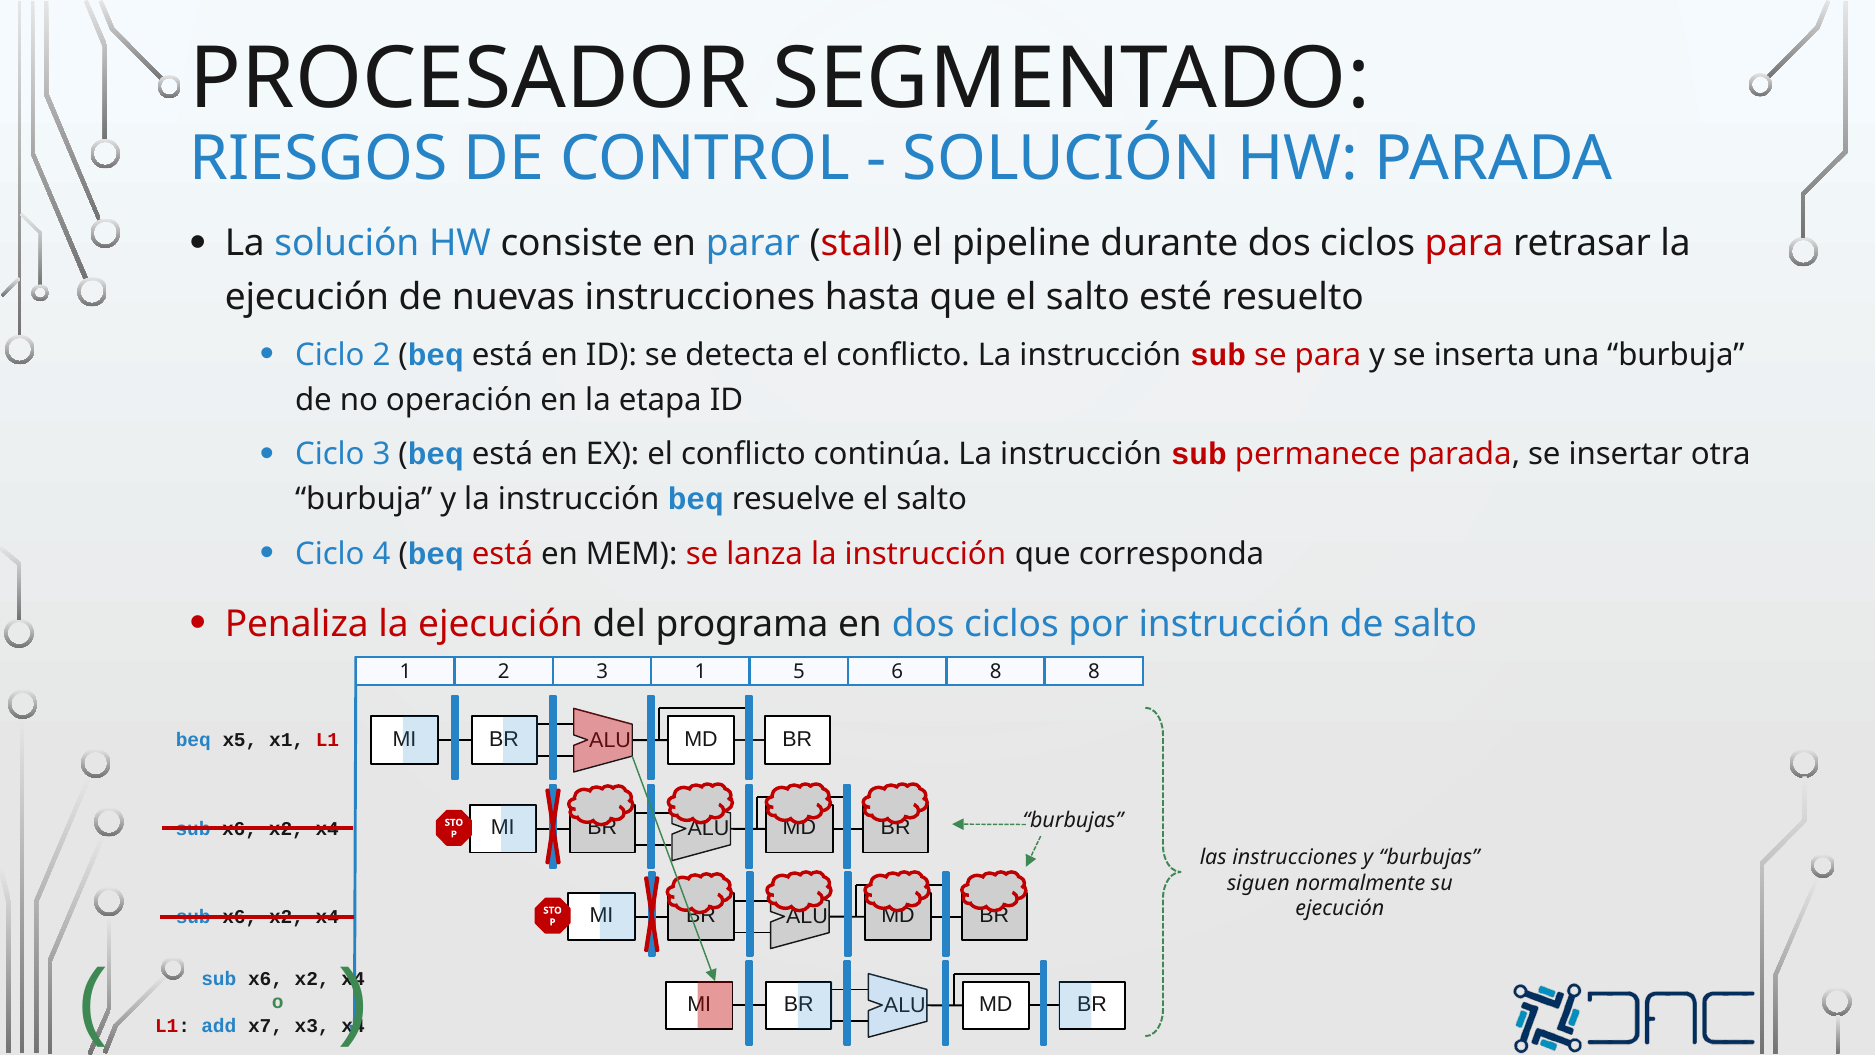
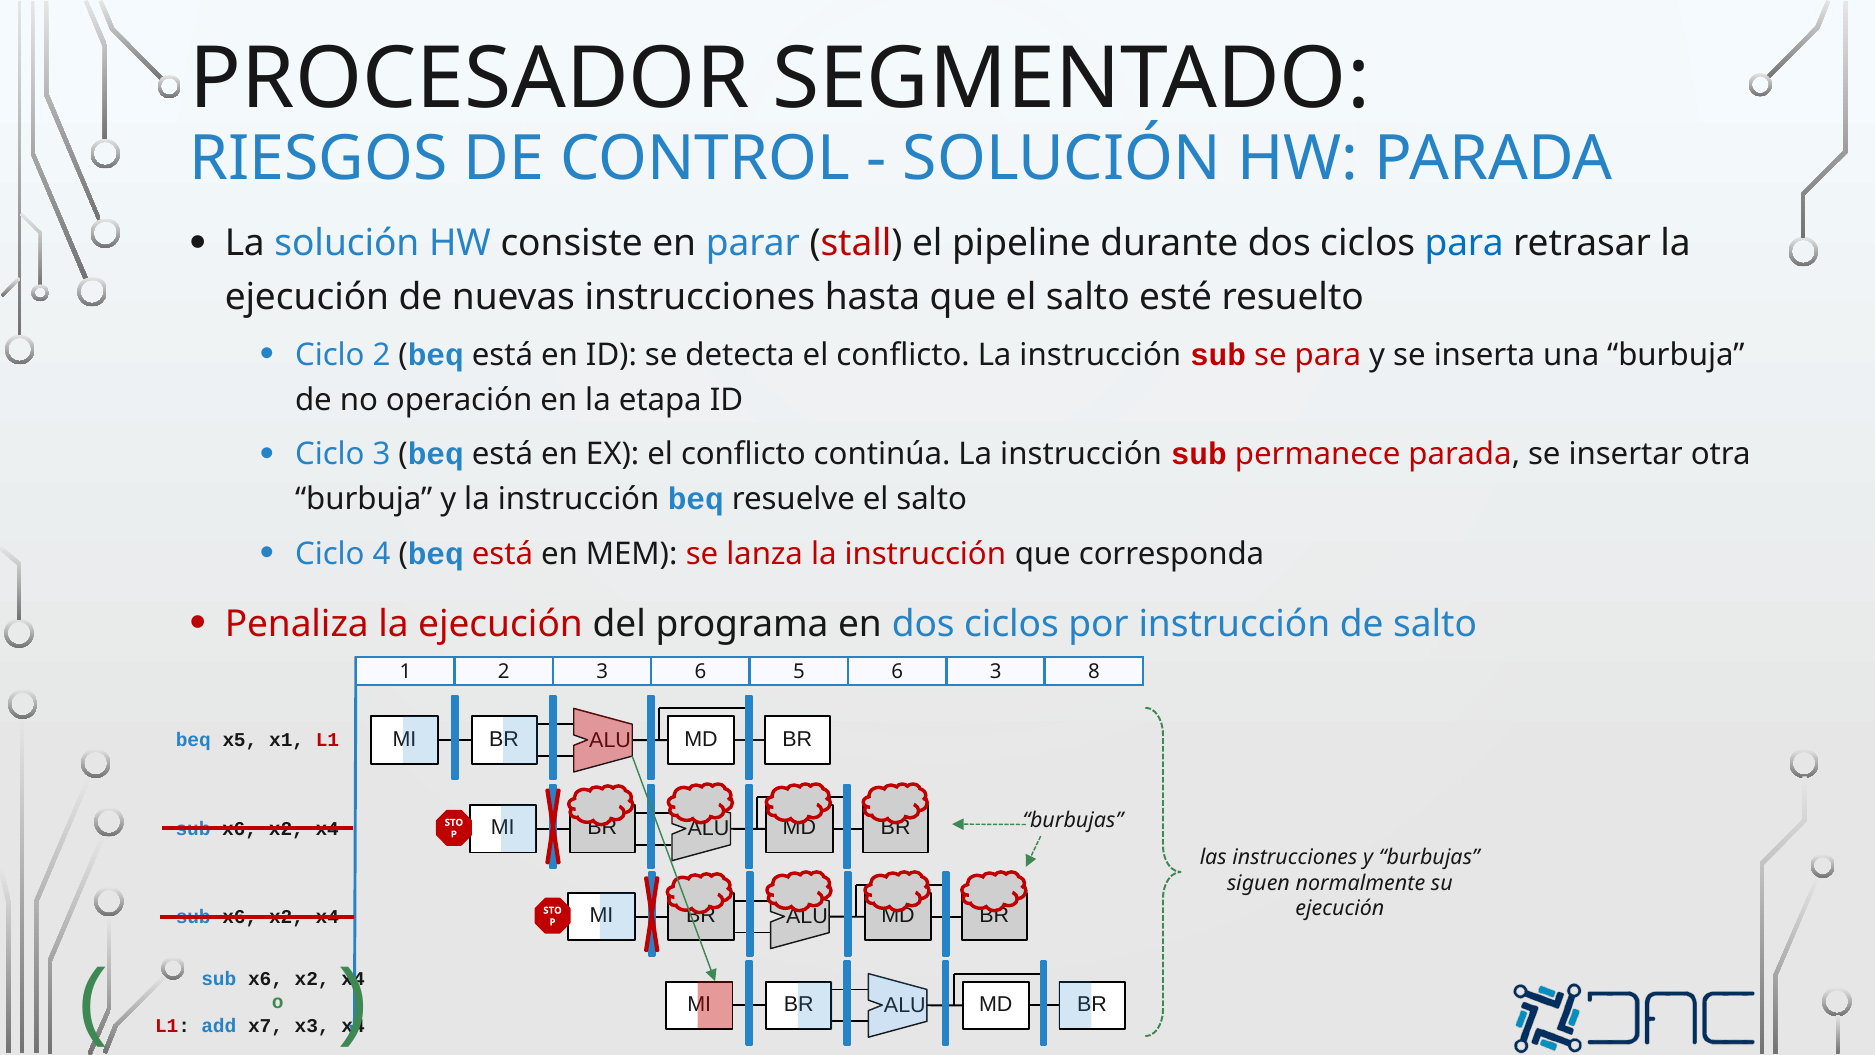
para at (1464, 243) colour: red -> blue
3 1: 1 -> 6
6 8: 8 -> 3
